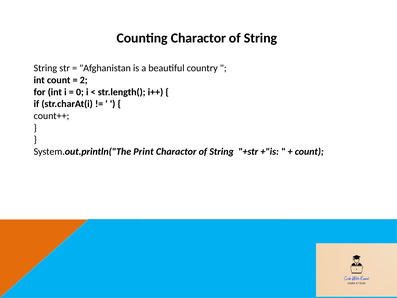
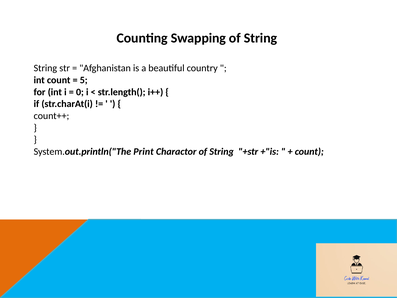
Counting Charactor: Charactor -> Swapping
2: 2 -> 5
